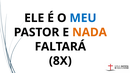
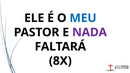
NADA colour: orange -> purple
